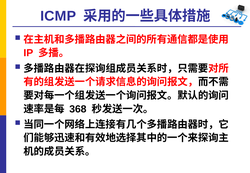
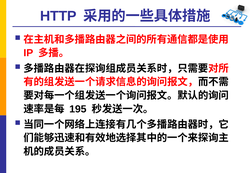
ICMP: ICMP -> HTTP
368: 368 -> 195
